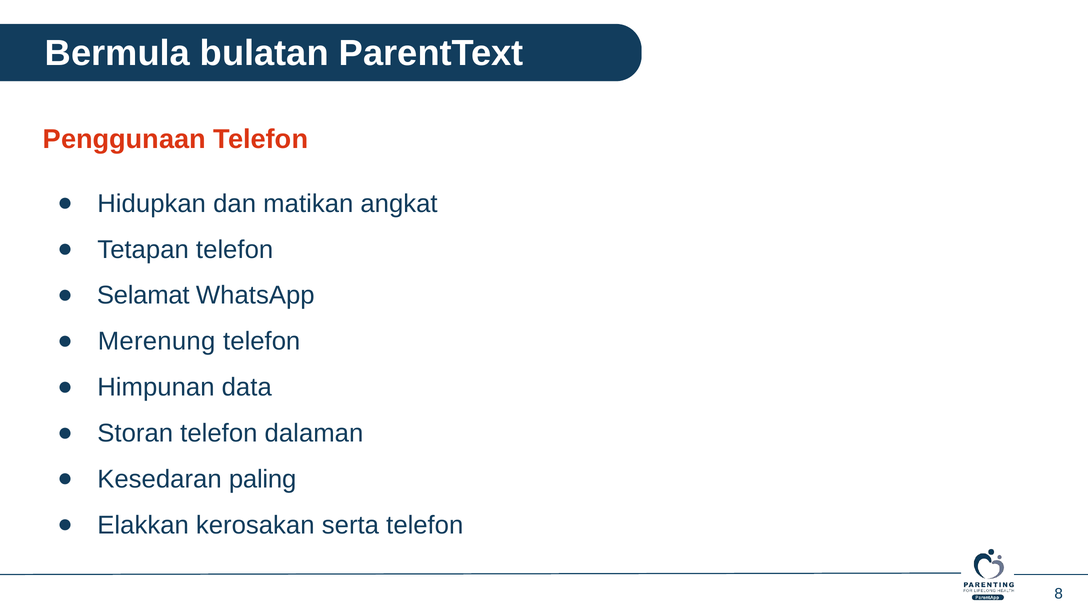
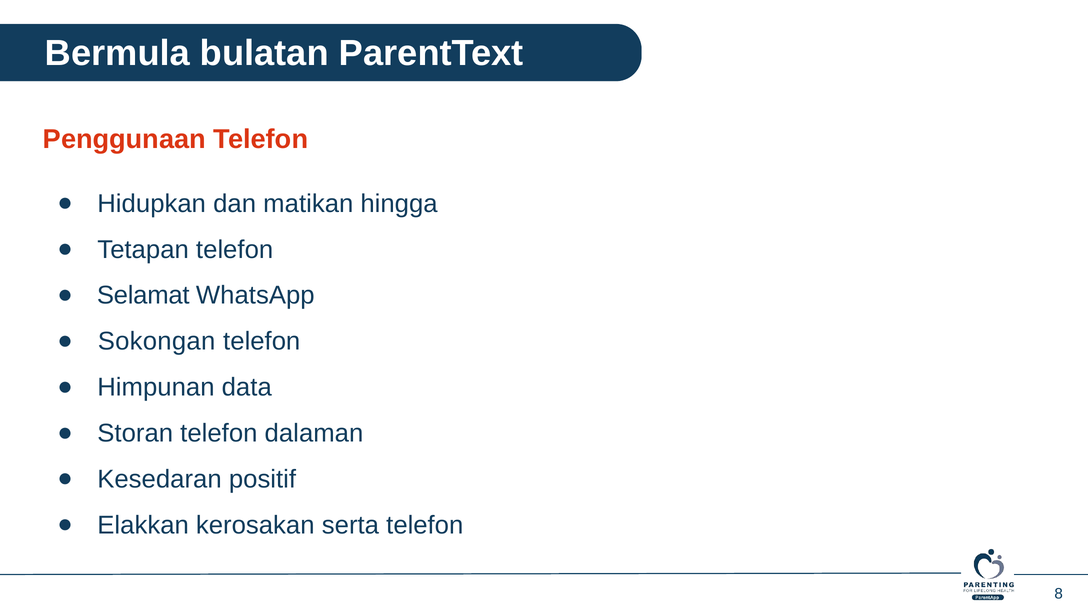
angkat: angkat -> hingga
Merenung: Merenung -> Sokongan
paling: paling -> positif
